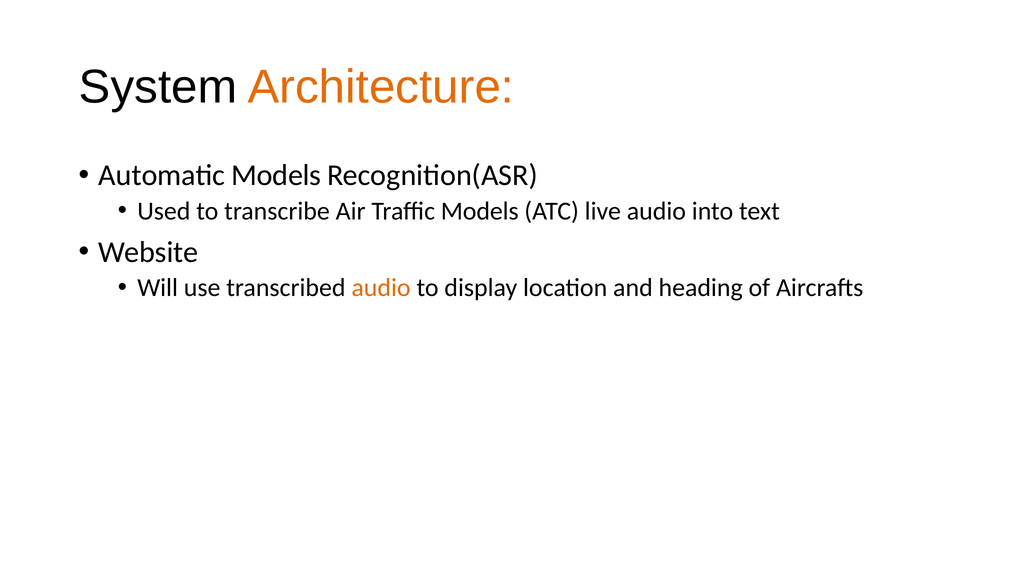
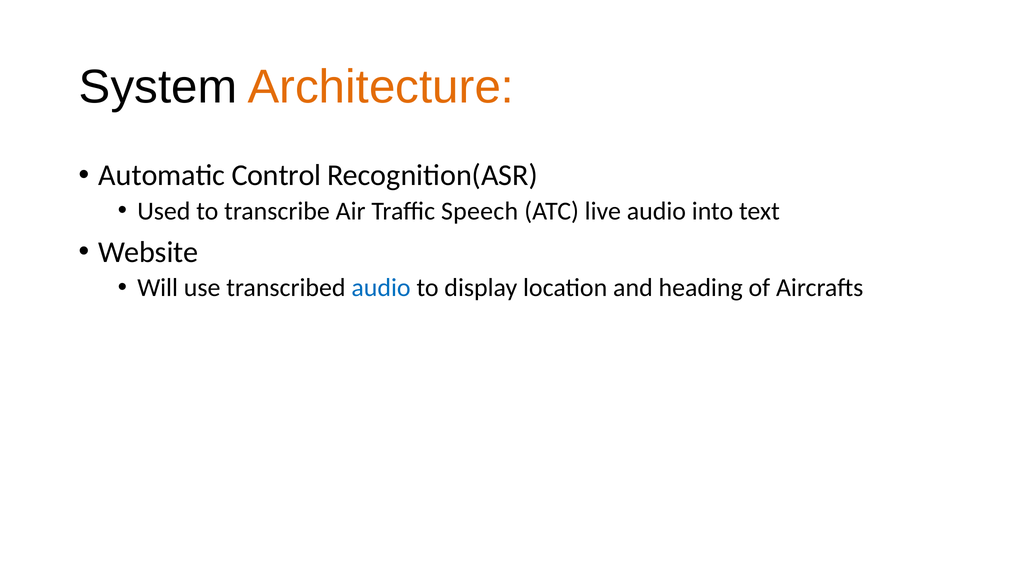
Automatic Models: Models -> Control
Traffic Models: Models -> Speech
audio at (381, 288) colour: orange -> blue
